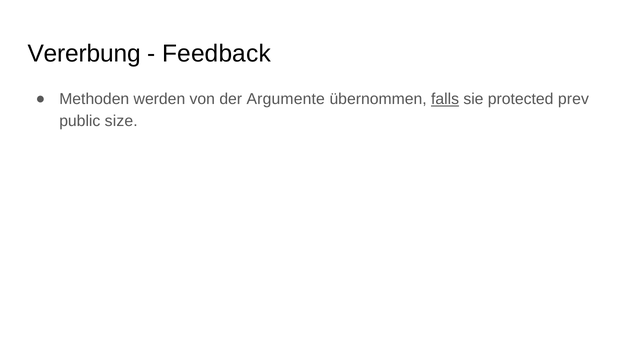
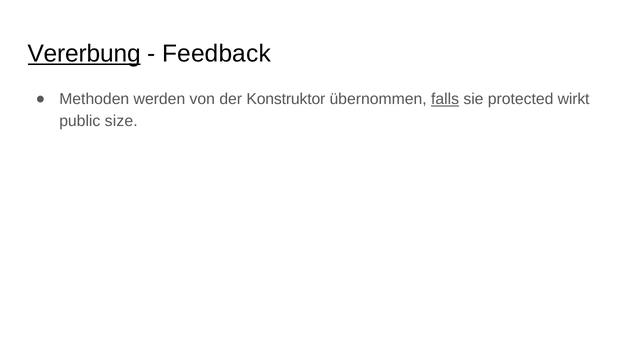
Vererbung underline: none -> present
Argumente: Argumente -> Konstruktor
prev: prev -> wirkt
